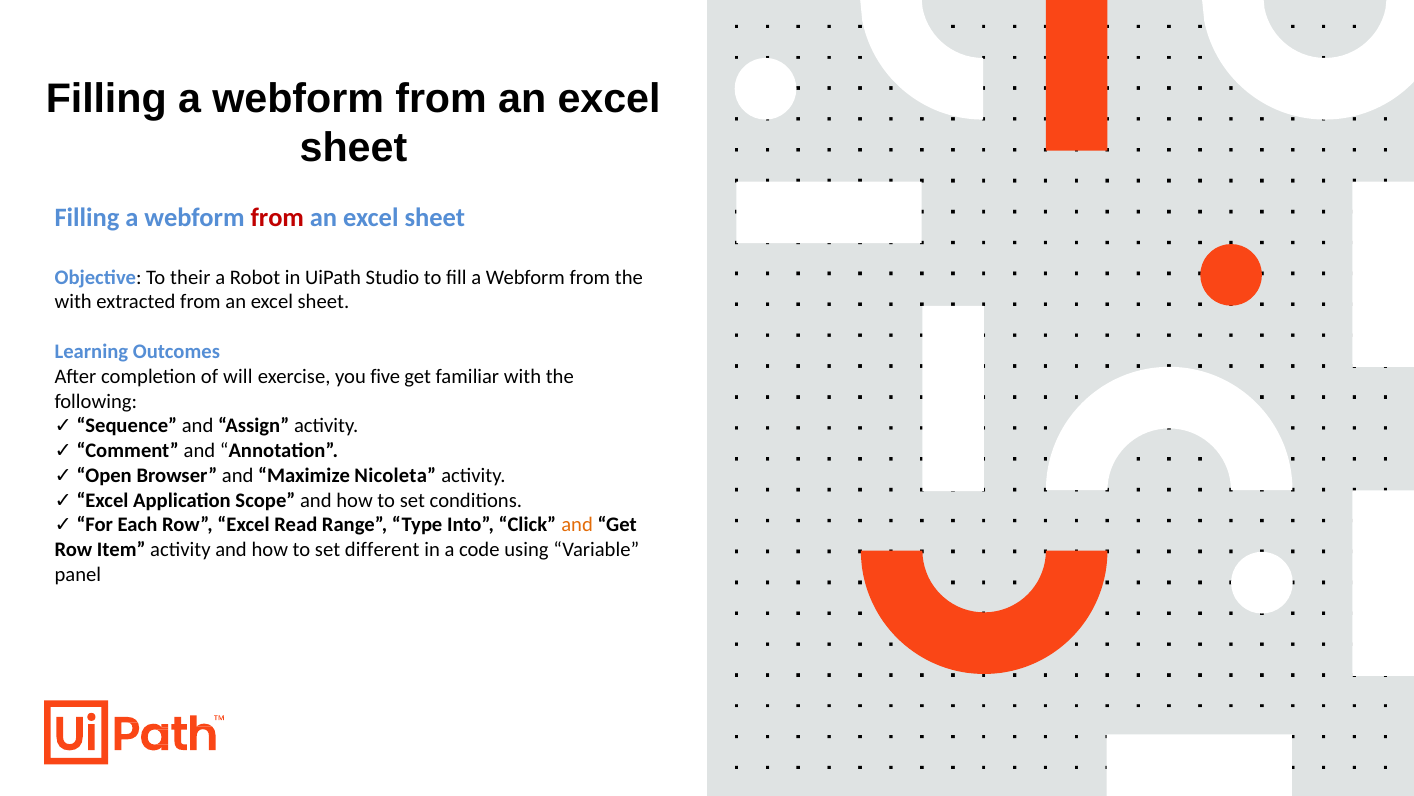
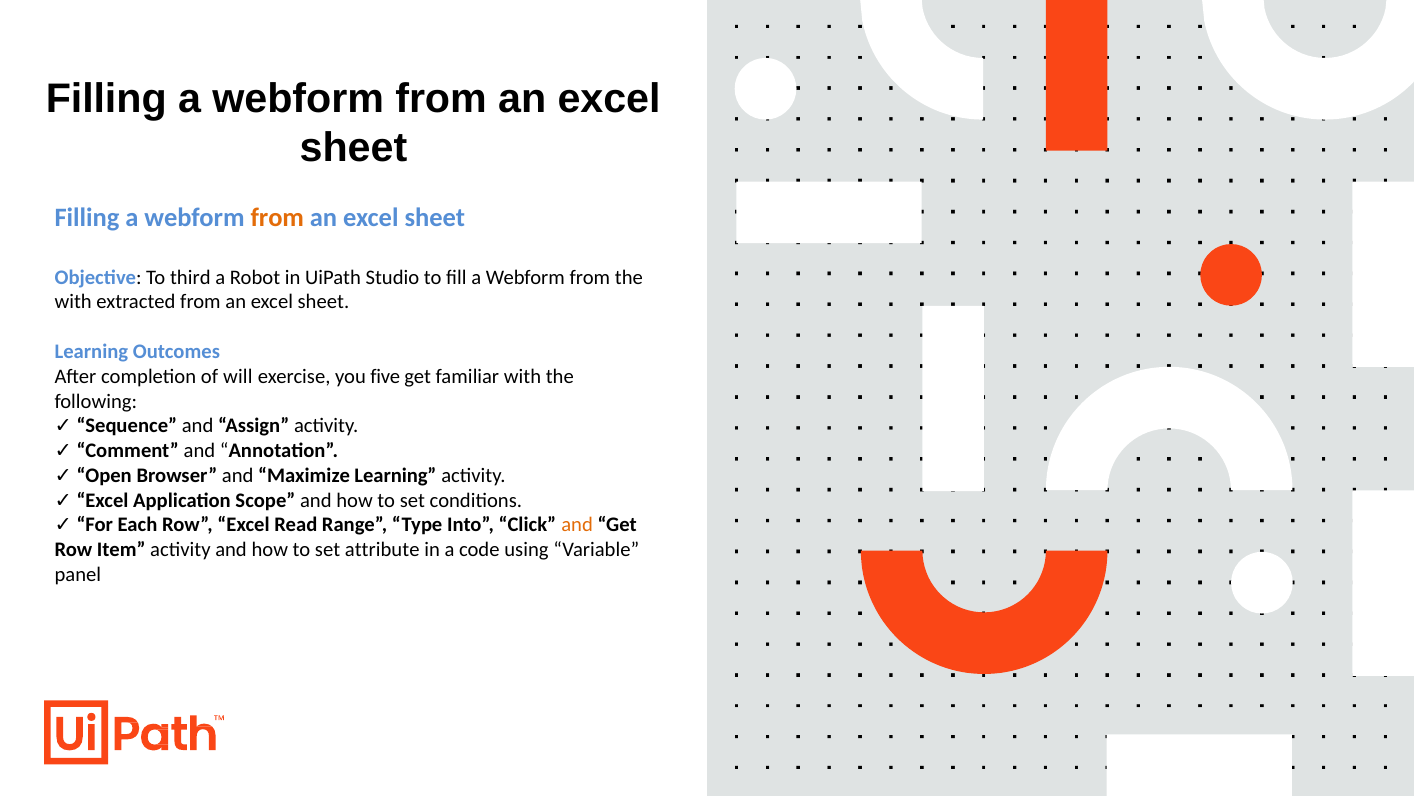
from at (277, 217) colour: red -> orange
their: their -> third
Maximize Nicoleta: Nicoleta -> Learning
different: different -> attribute
